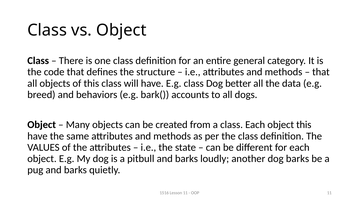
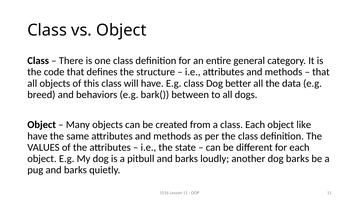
accounts: accounts -> between
object this: this -> like
